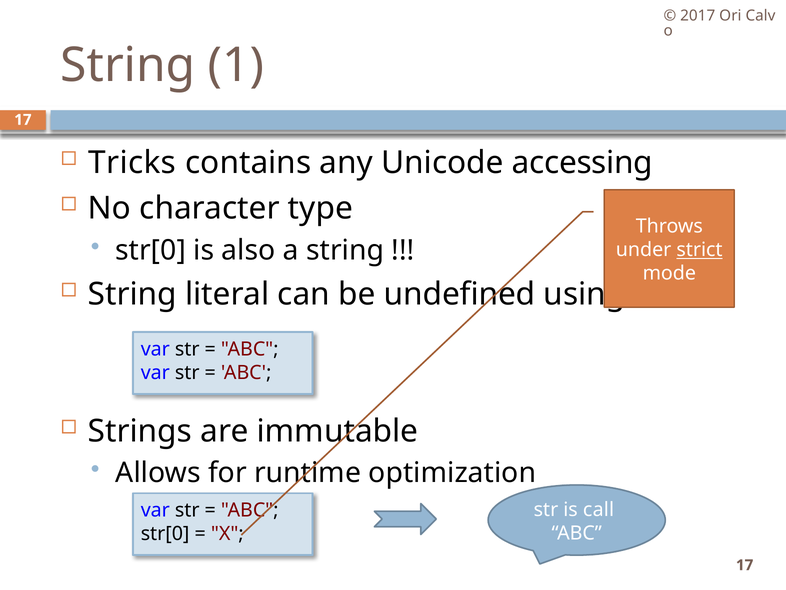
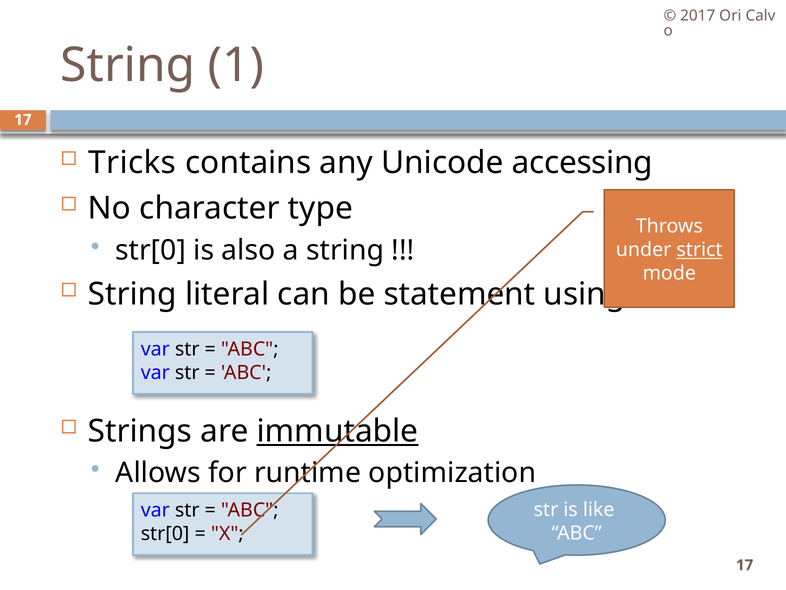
undefined: undefined -> statement
immutable underline: none -> present
call: call -> like
